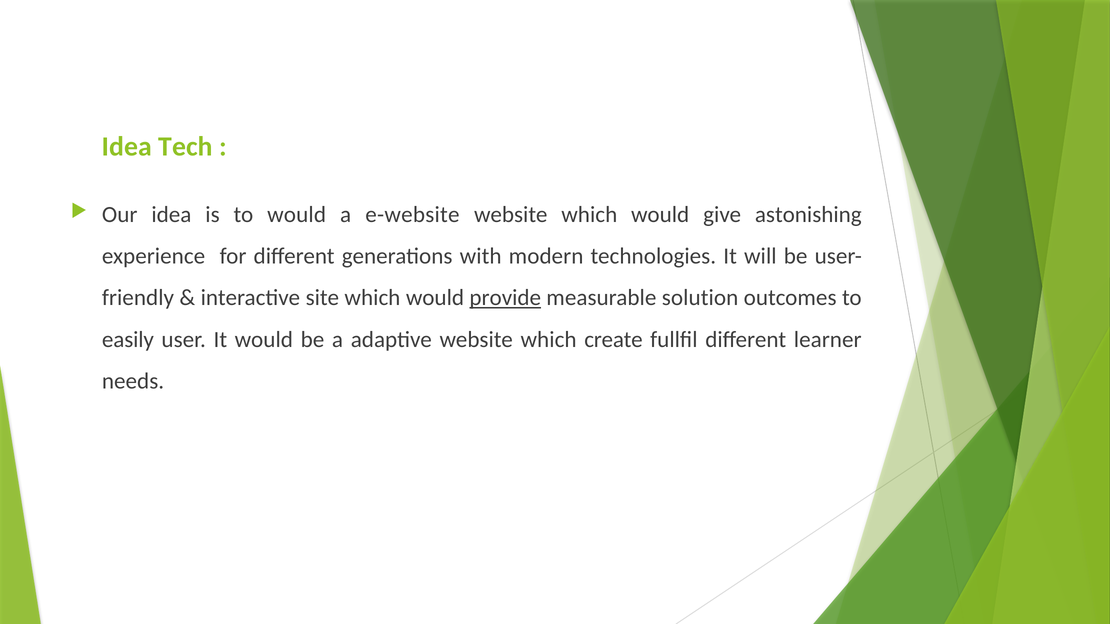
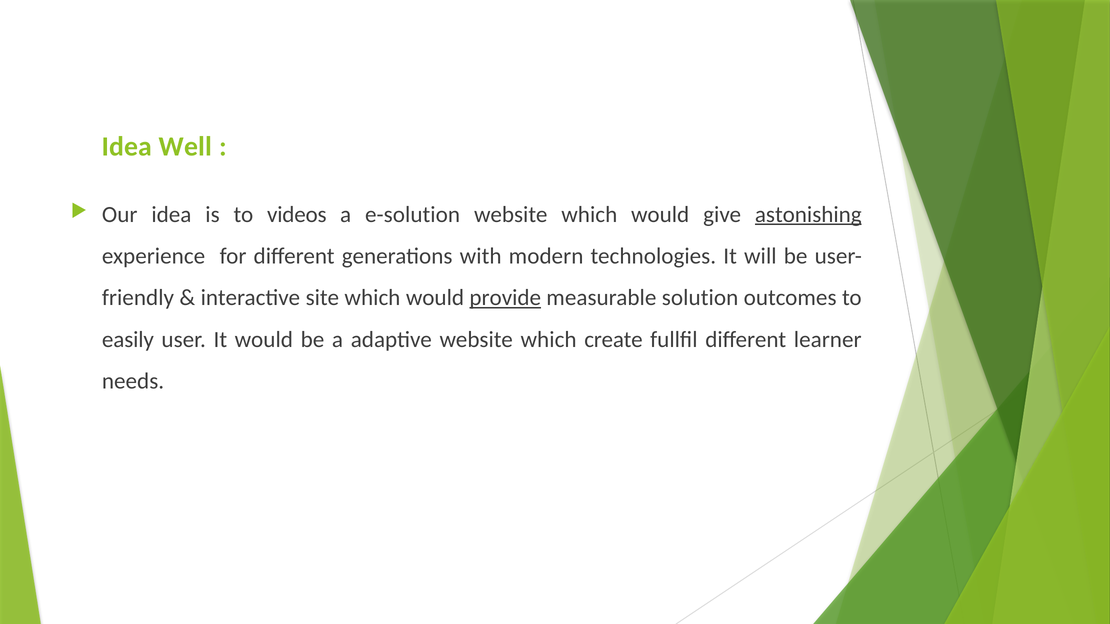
Tech: Tech -> Well
to would: would -> videos
e-website: e-website -> e-solution
astonishing underline: none -> present
